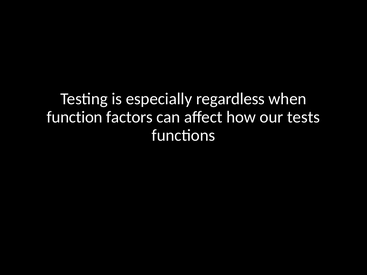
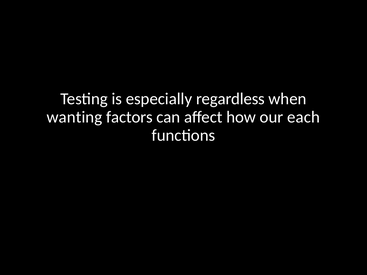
function: function -> wanting
tests: tests -> each
